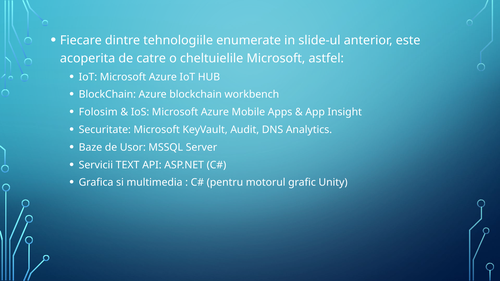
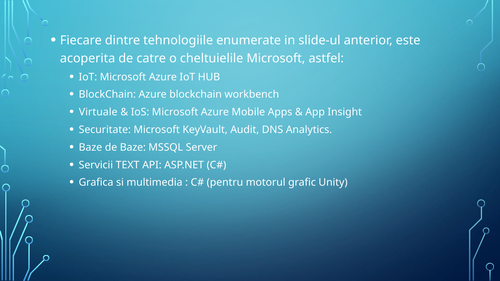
Folosim: Folosim -> Virtuale
de Usor: Usor -> Baze
